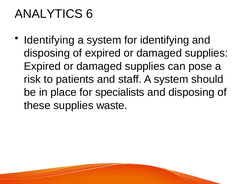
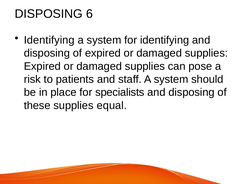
ANALYTICS at (49, 14): ANALYTICS -> DISPOSING
waste: waste -> equal
